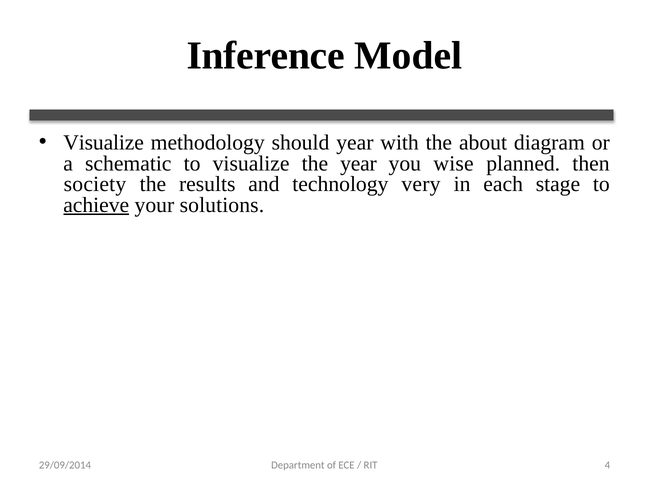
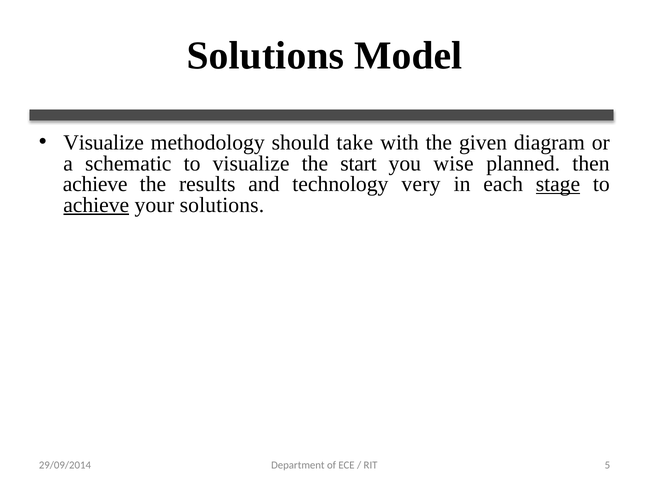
Inference at (266, 56): Inference -> Solutions
should year: year -> take
about: about -> given
the year: year -> start
society at (95, 184): society -> achieve
stage underline: none -> present
4: 4 -> 5
